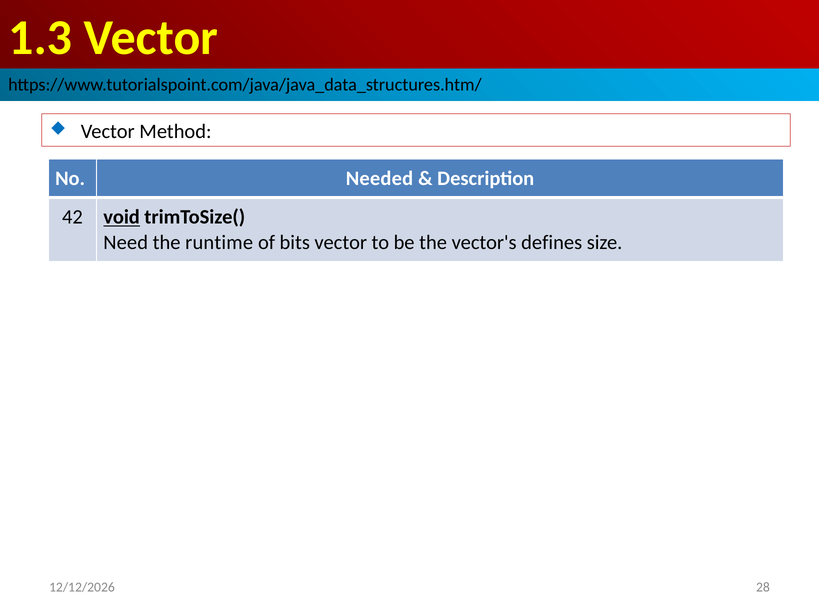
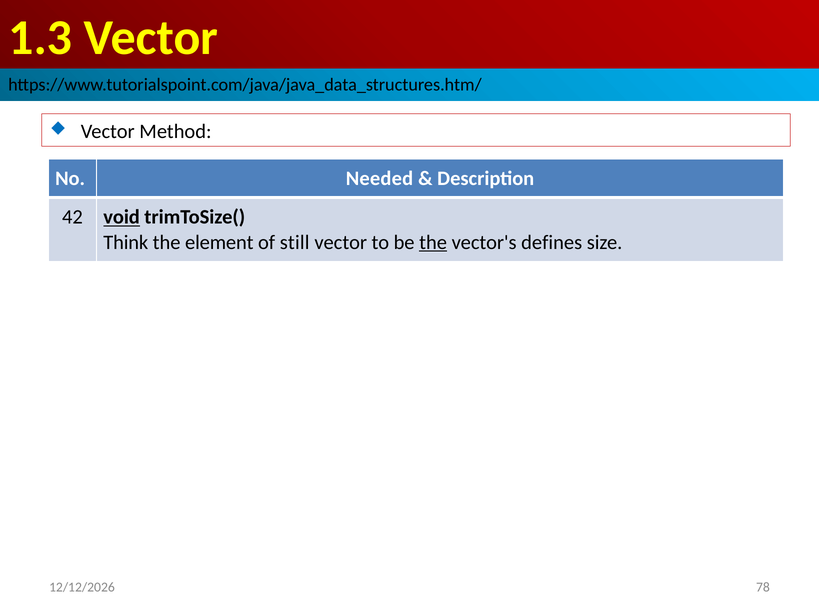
Need: Need -> Think
runtime: runtime -> element
bits: bits -> still
the at (433, 242) underline: none -> present
28: 28 -> 78
